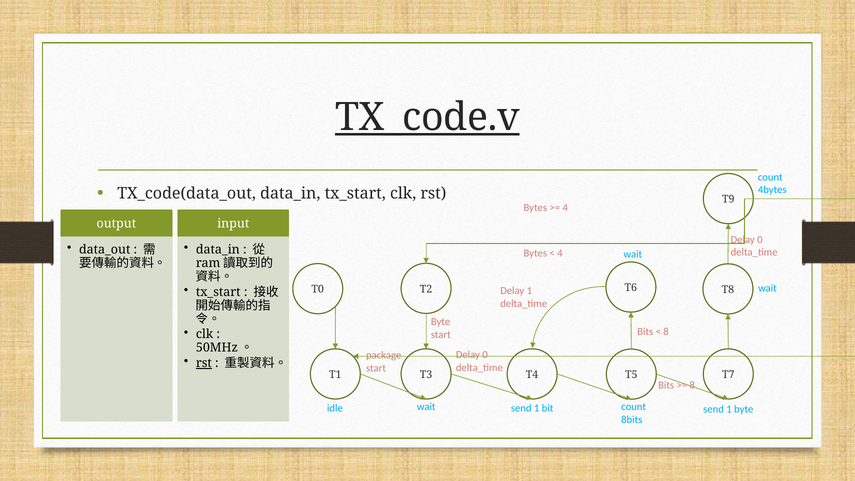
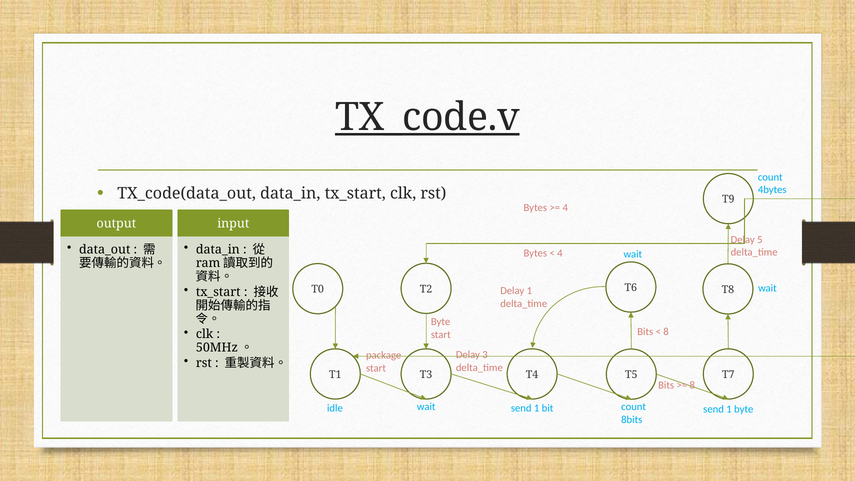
0 at (760, 240): 0 -> 5
0 at (485, 355): 0 -> 3
rst at (204, 363) underline: present -> none
